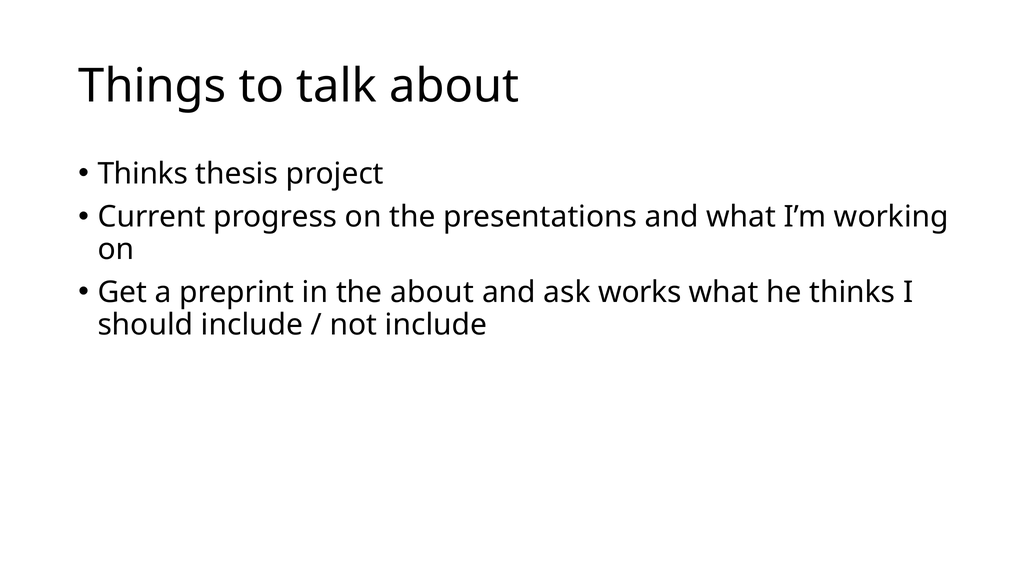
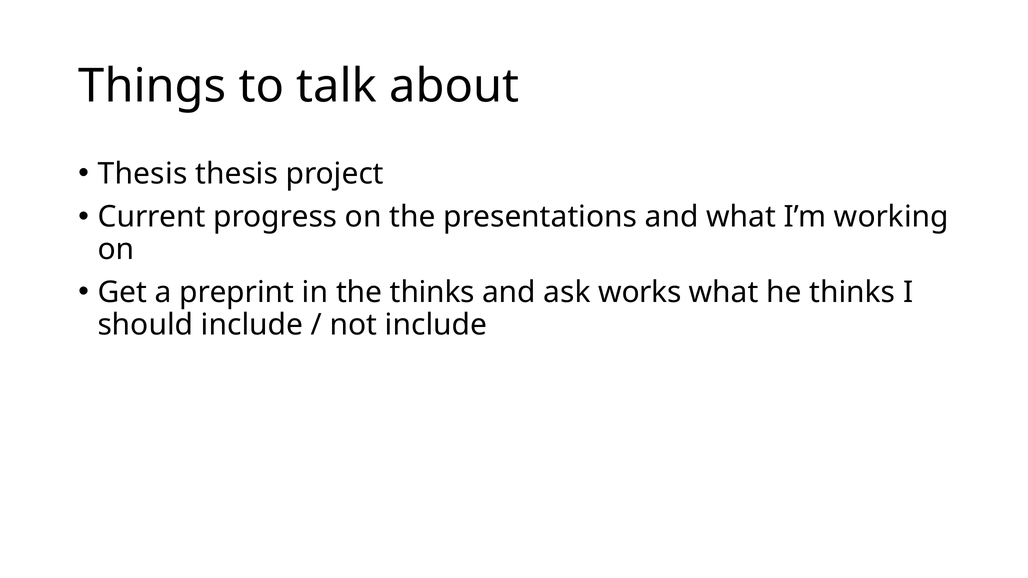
Thinks at (143, 174): Thinks -> Thesis
the about: about -> thinks
